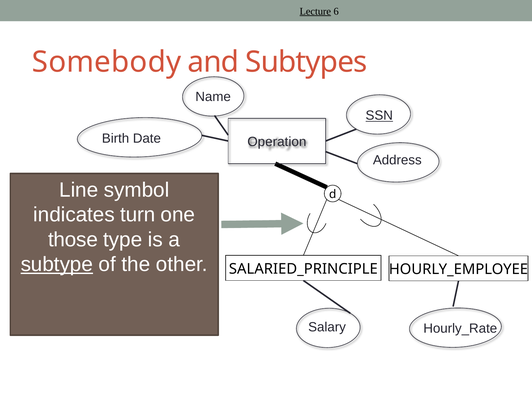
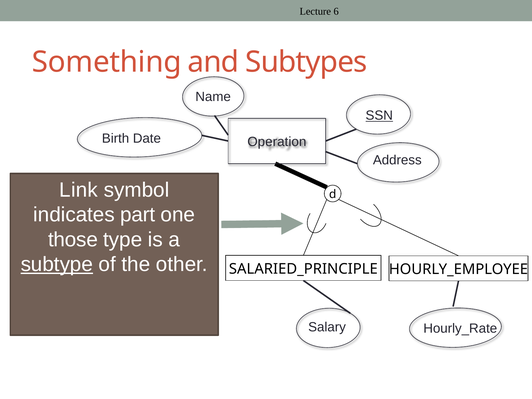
Lecture underline: present -> none
Somebody: Somebody -> Something
Line: Line -> Link
turn: turn -> part
